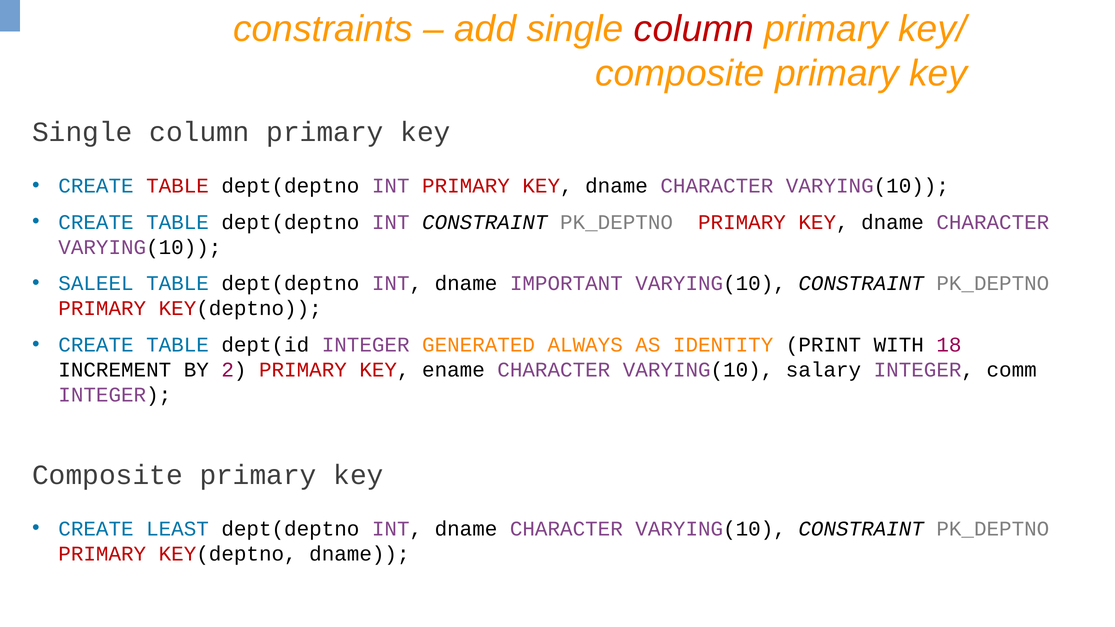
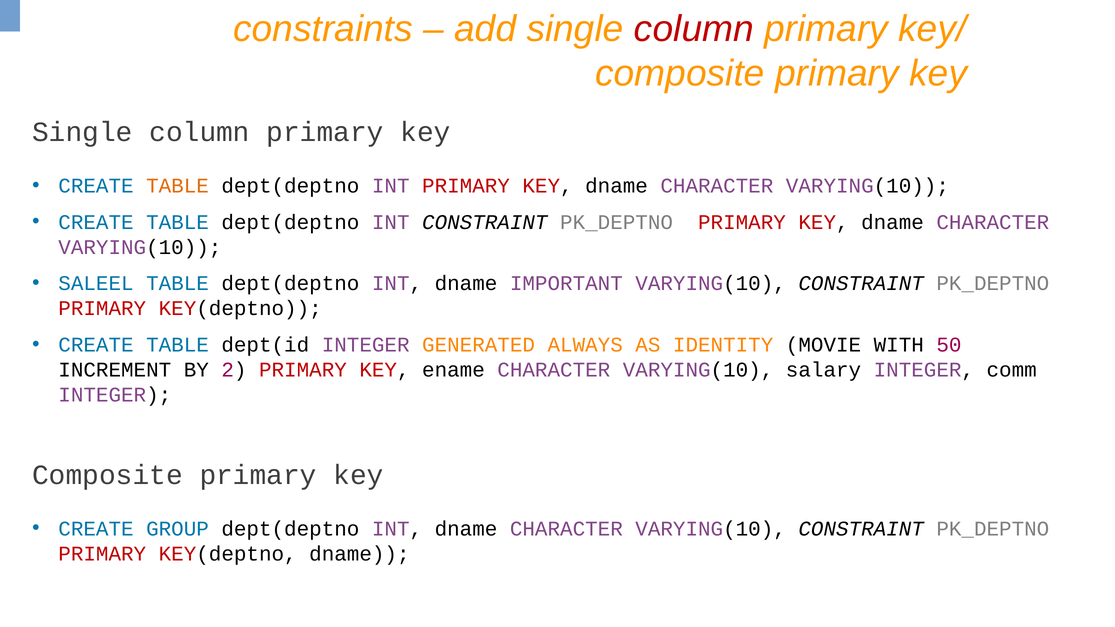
TABLE at (178, 186) colour: red -> orange
PRINT: PRINT -> MOVIE
18: 18 -> 50
LEAST: LEAST -> GROUP
